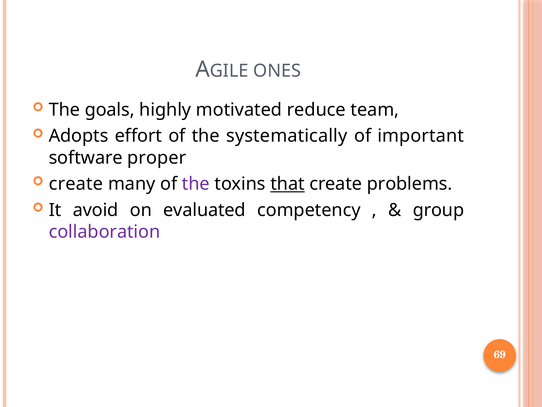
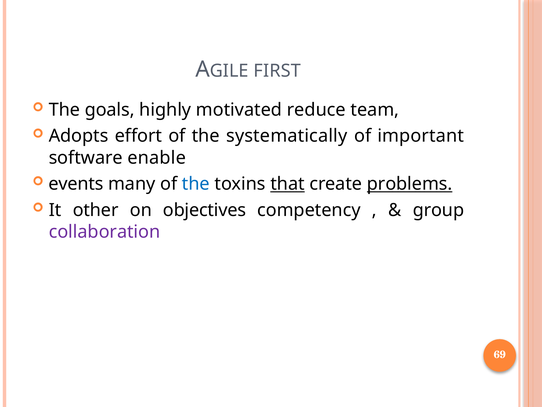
ONES: ONES -> FIRST
proper: proper -> enable
create at (76, 184): create -> events
the at (196, 184) colour: purple -> blue
problems underline: none -> present
avoid: avoid -> other
evaluated: evaluated -> objectives
